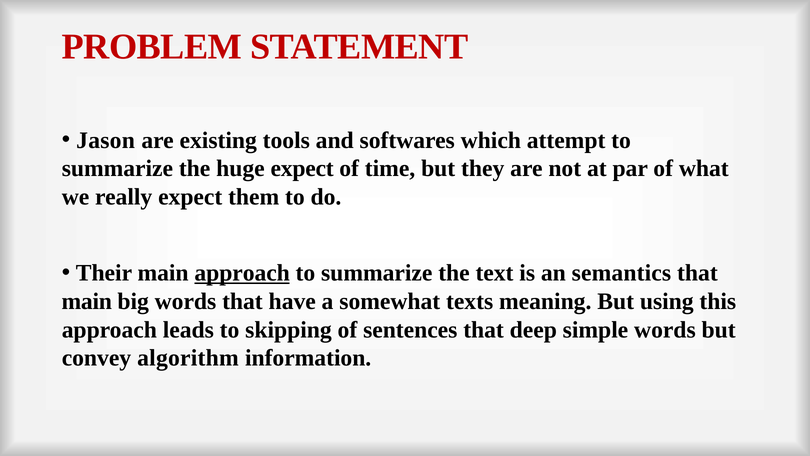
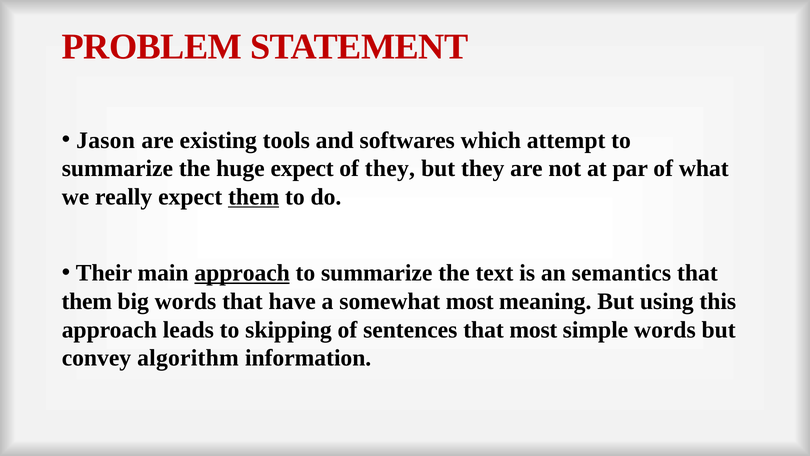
of time: time -> they
them at (254, 197) underline: none -> present
main at (87, 301): main -> them
somewhat texts: texts -> most
that deep: deep -> most
